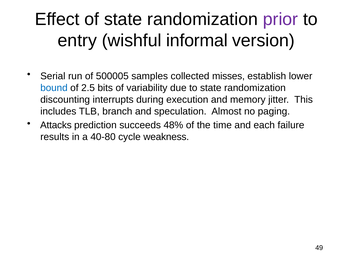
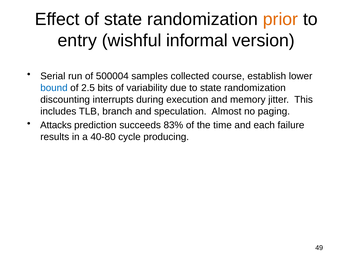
prior colour: purple -> orange
500005: 500005 -> 500004
misses: misses -> course
48%: 48% -> 83%
weakness: weakness -> producing
